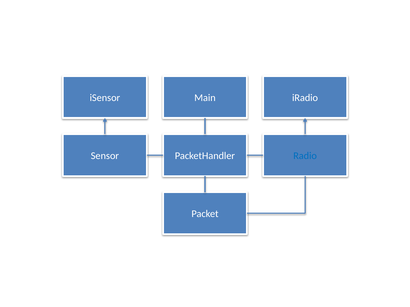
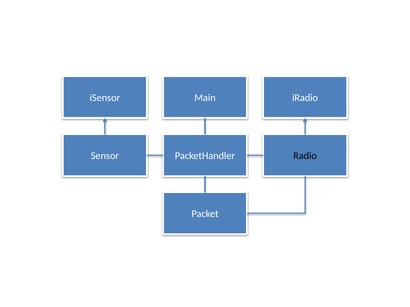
Radio colour: blue -> black
